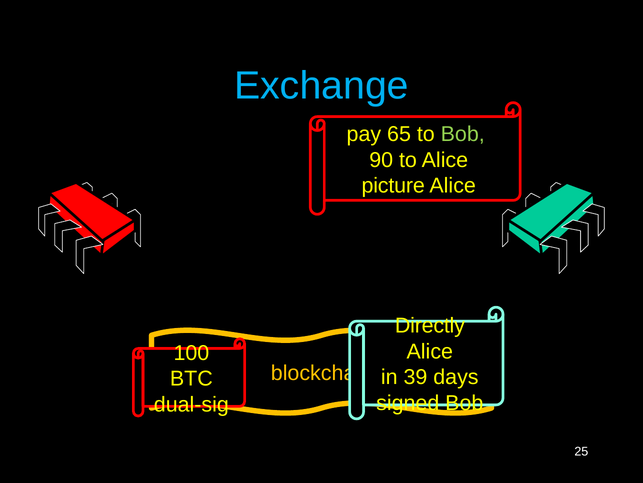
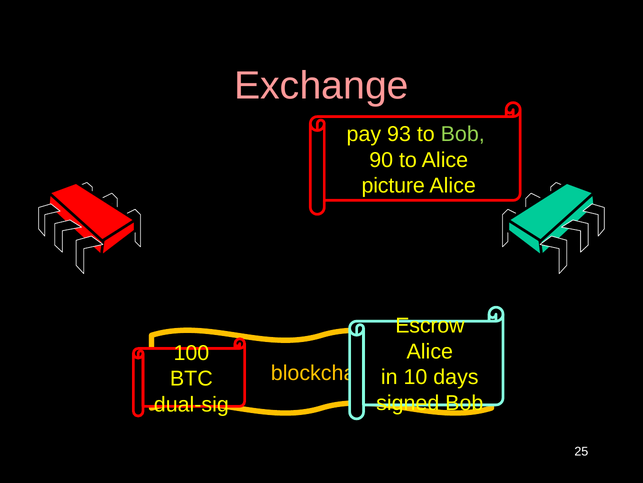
Exchange colour: light blue -> pink
65: 65 -> 93
Directly: Directly -> Escrow
39: 39 -> 10
